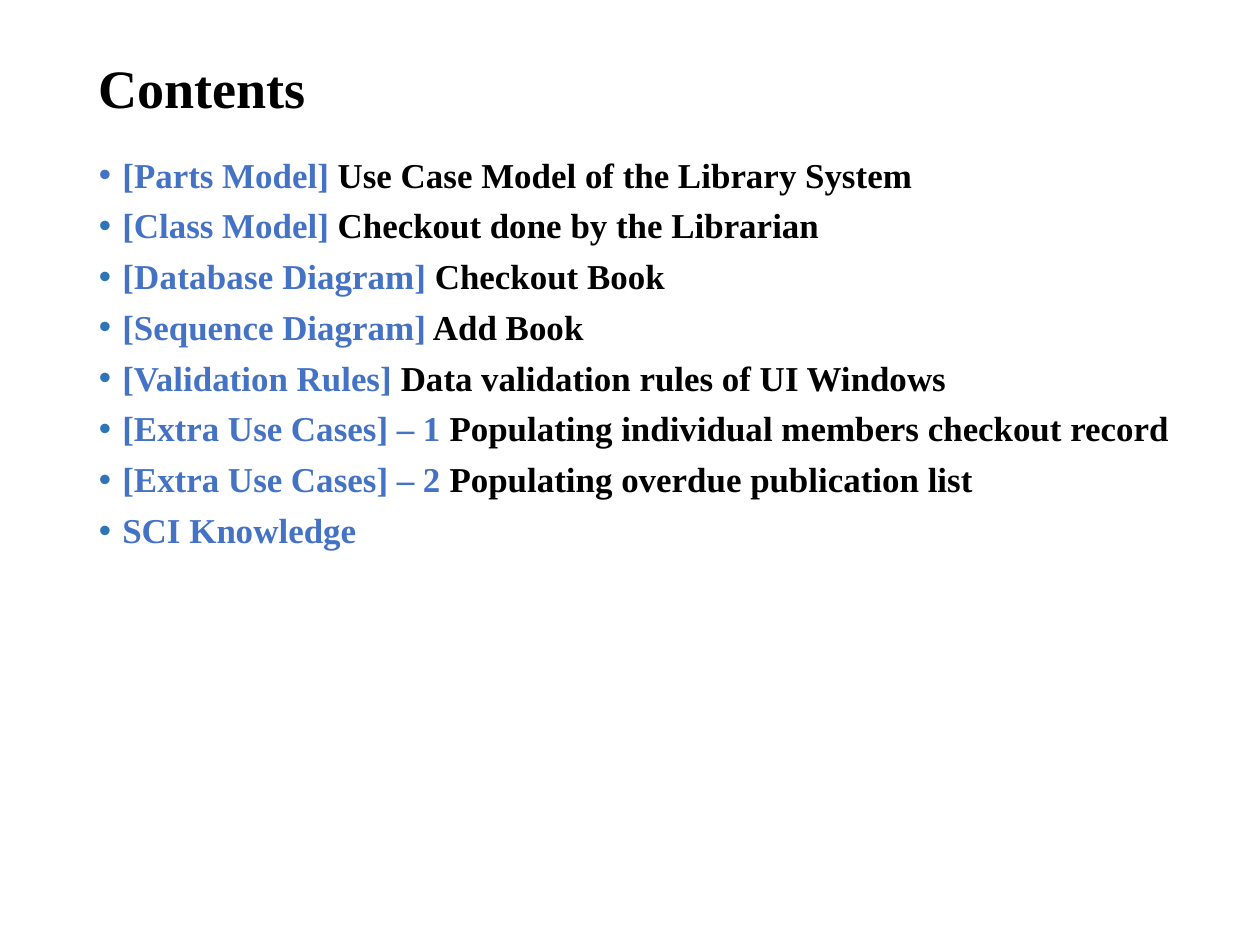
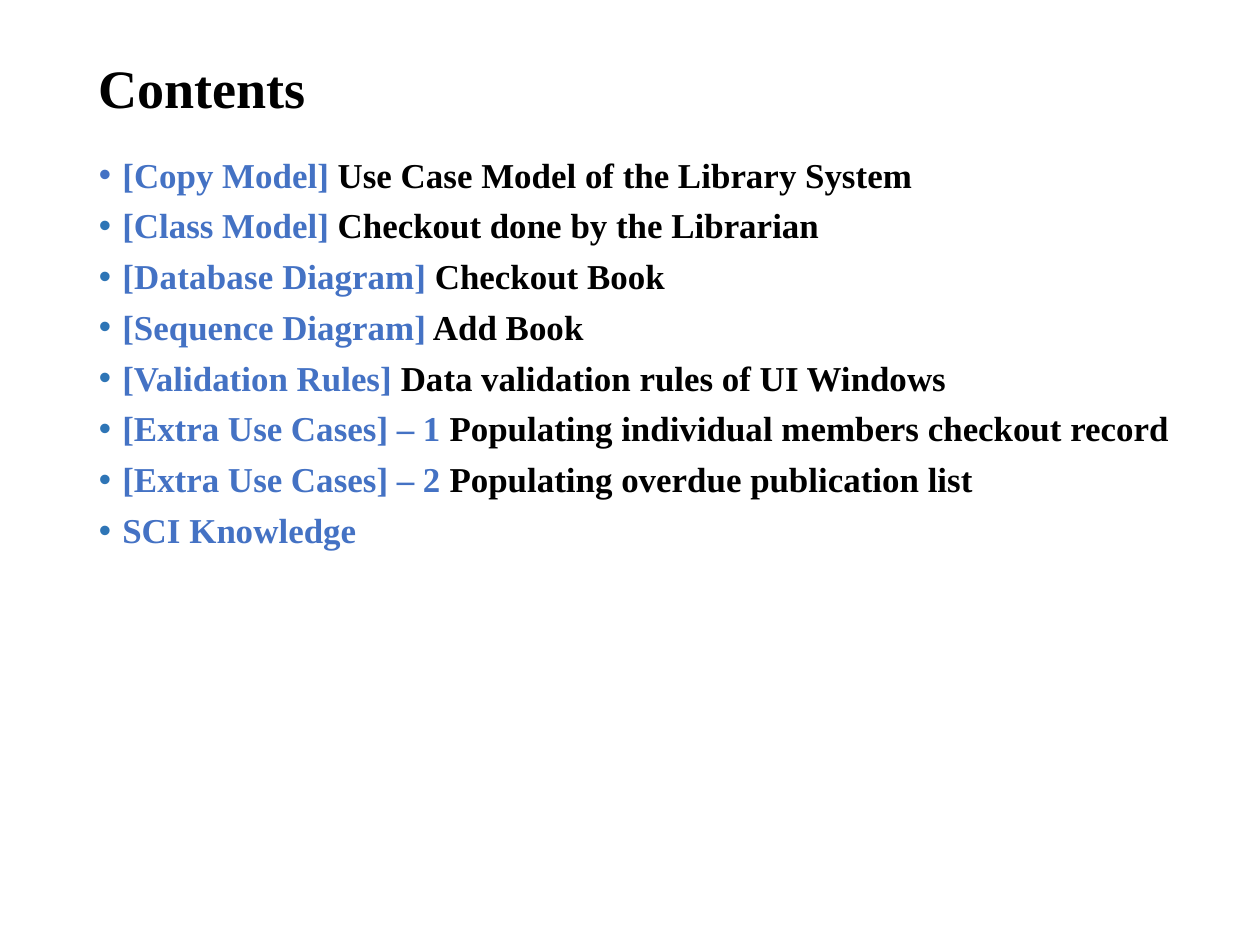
Parts: Parts -> Copy
